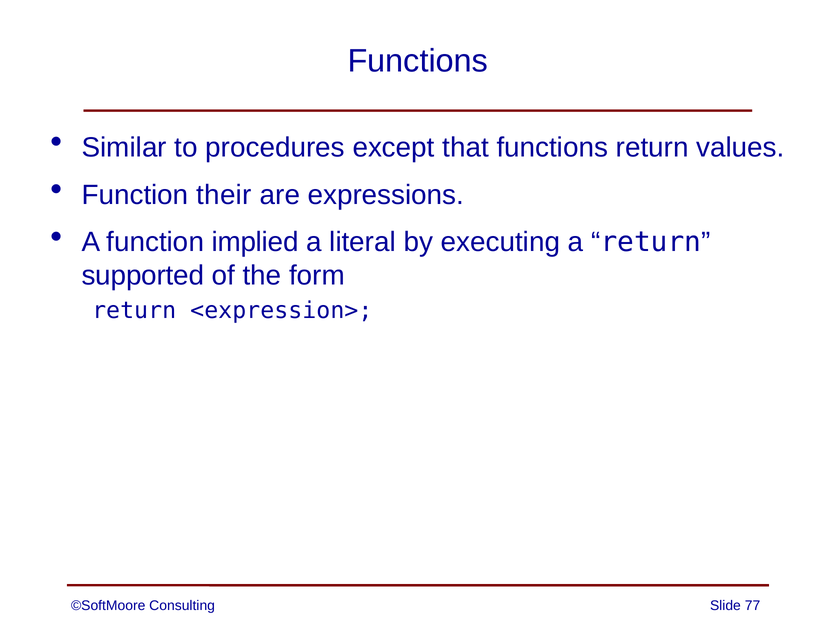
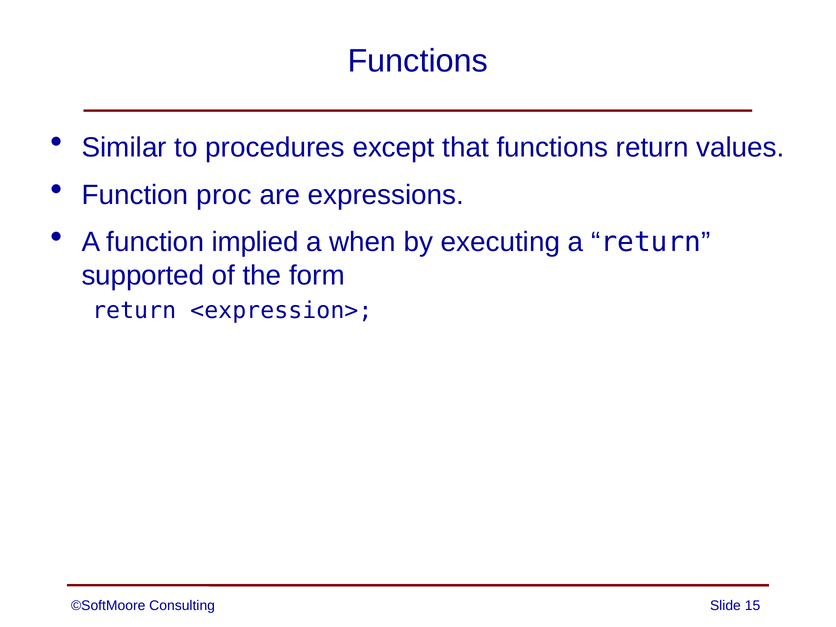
their: their -> proc
literal: literal -> when
77: 77 -> 15
